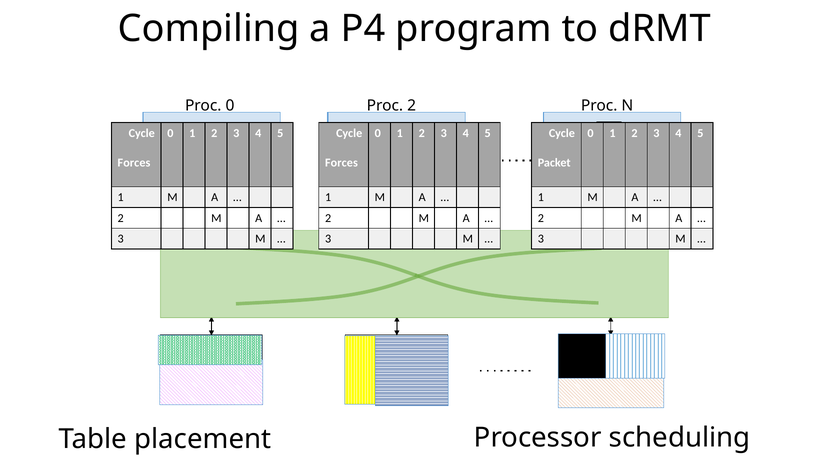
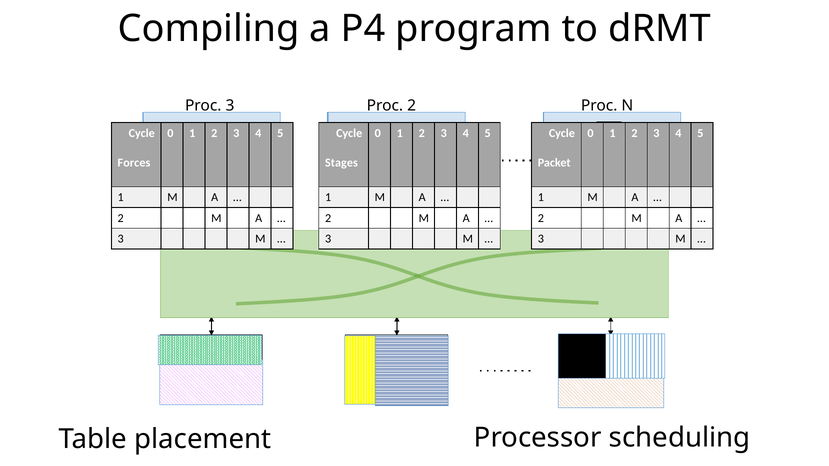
Proc 0: 0 -> 3
Forces at (341, 163): Forces -> Stages
